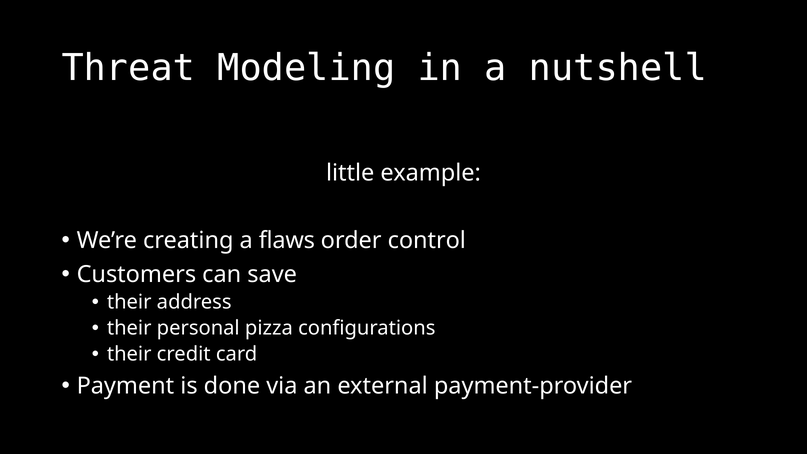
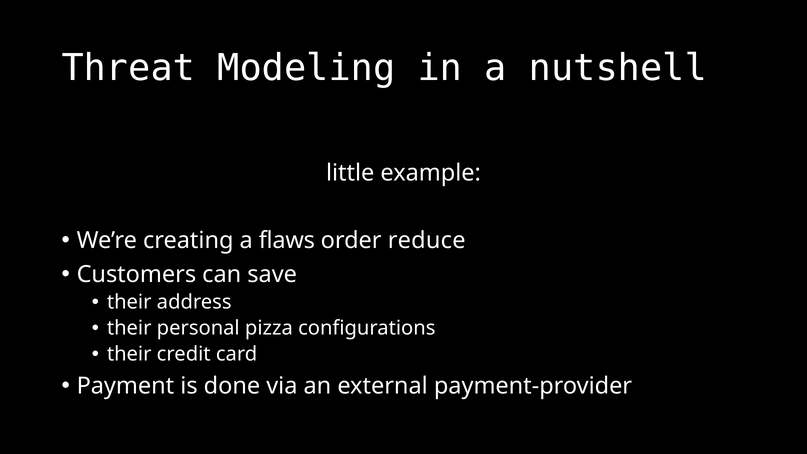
control: control -> reduce
